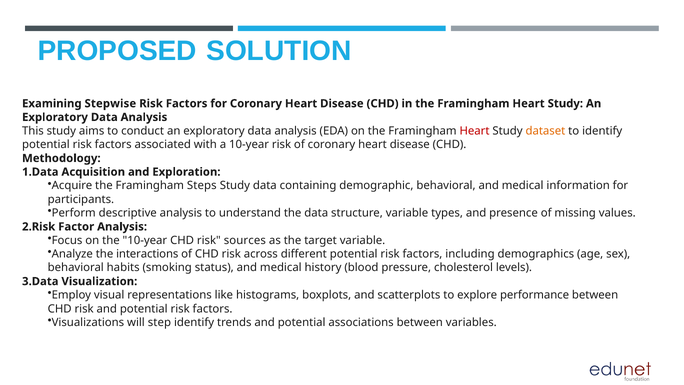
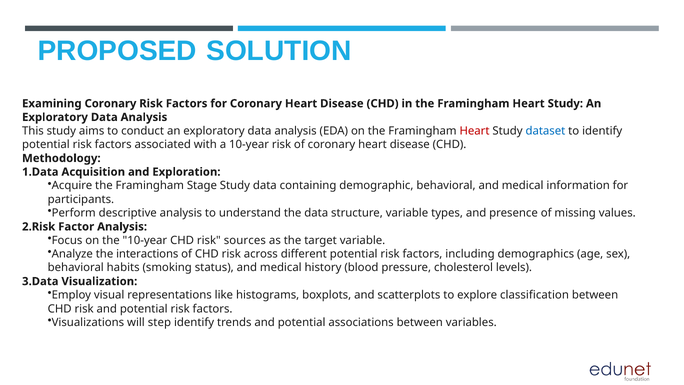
Examining Stepwise: Stepwise -> Coronary
dataset colour: orange -> blue
Steps: Steps -> Stage
performance: performance -> classification
